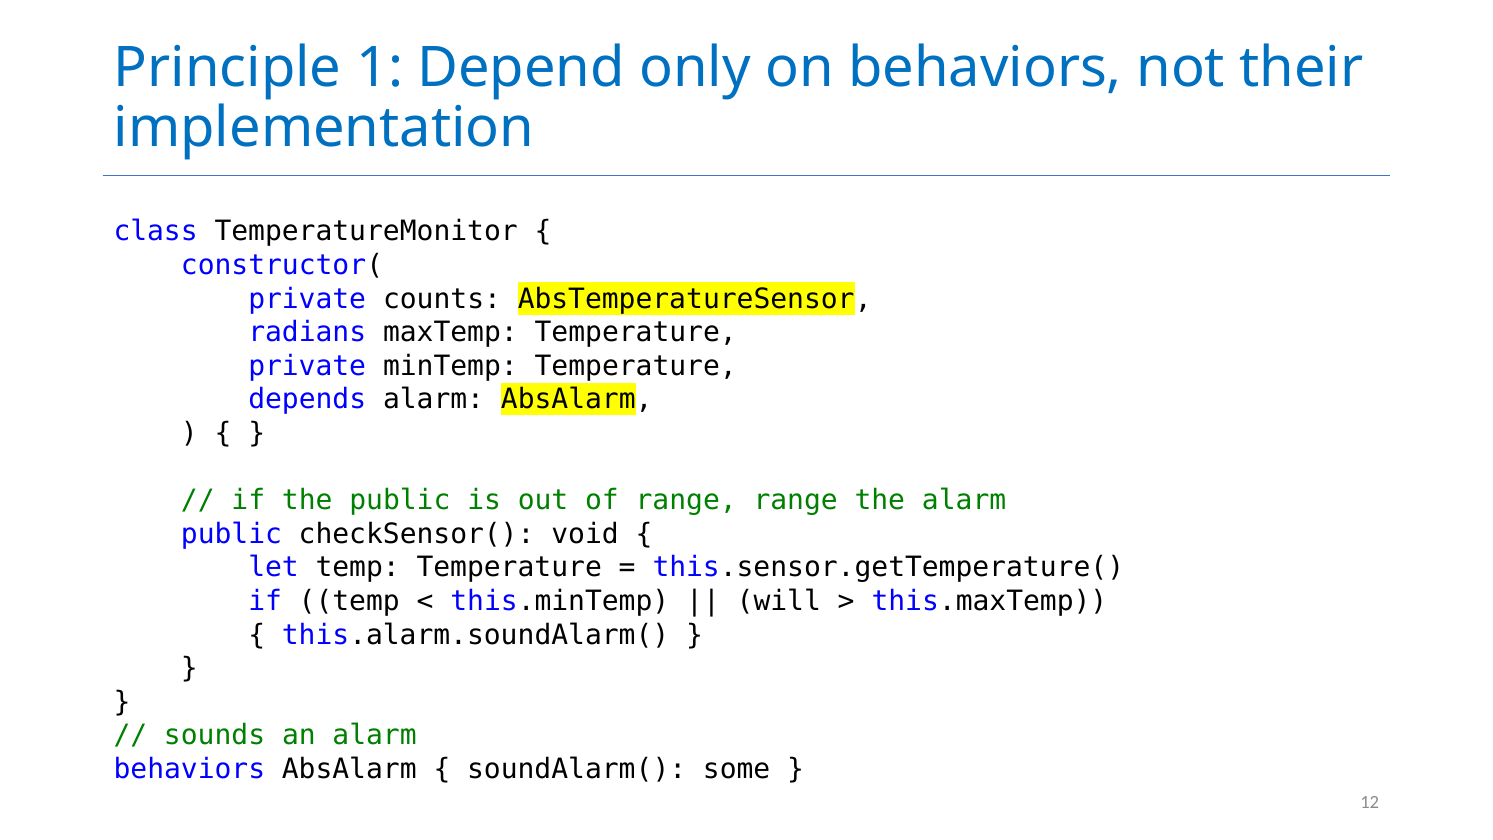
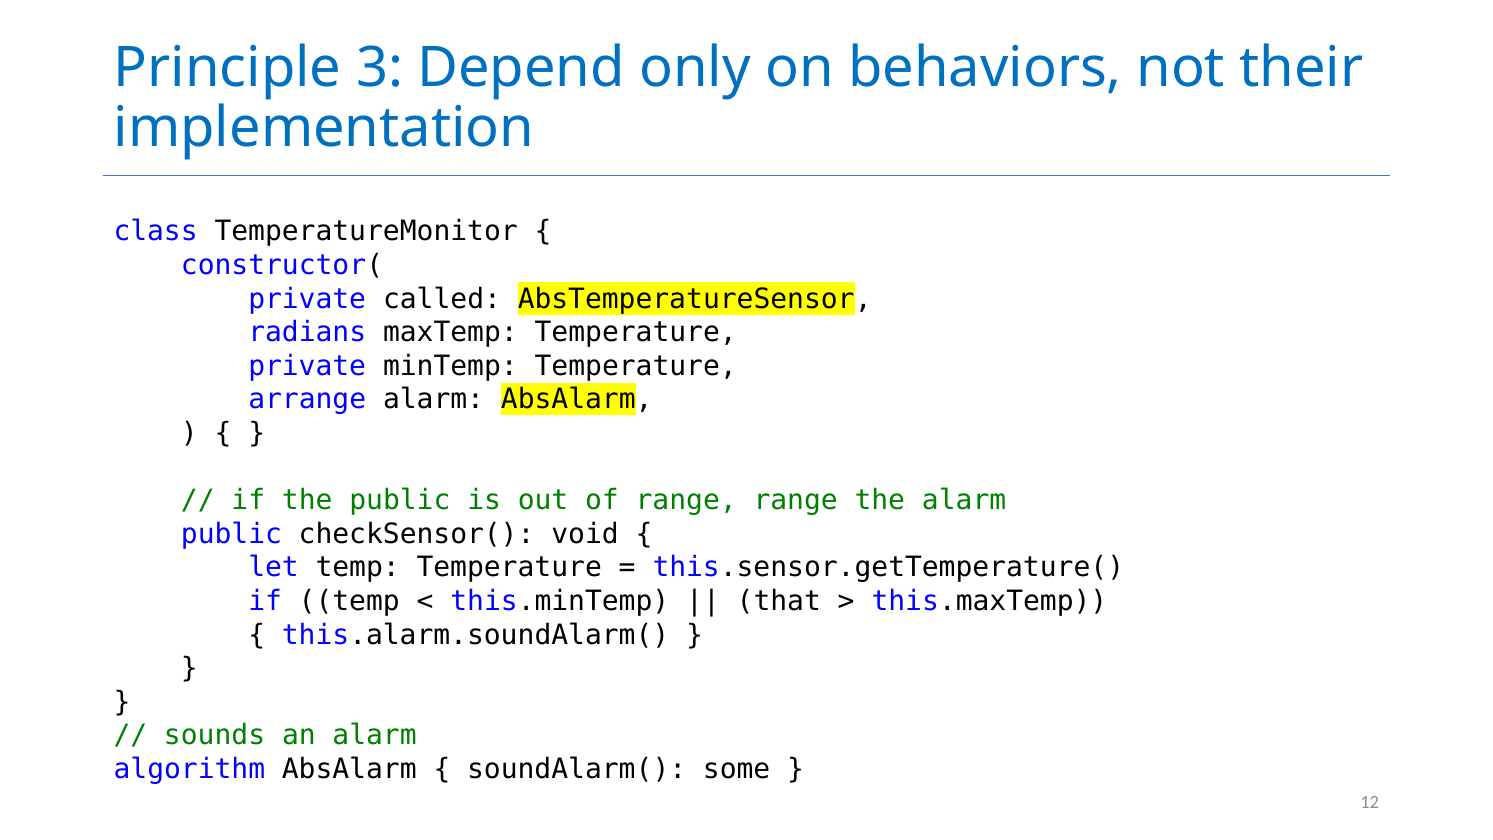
1: 1 -> 3
counts: counts -> called
depends: depends -> arrange
will: will -> that
behaviors at (189, 769): behaviors -> algorithm
